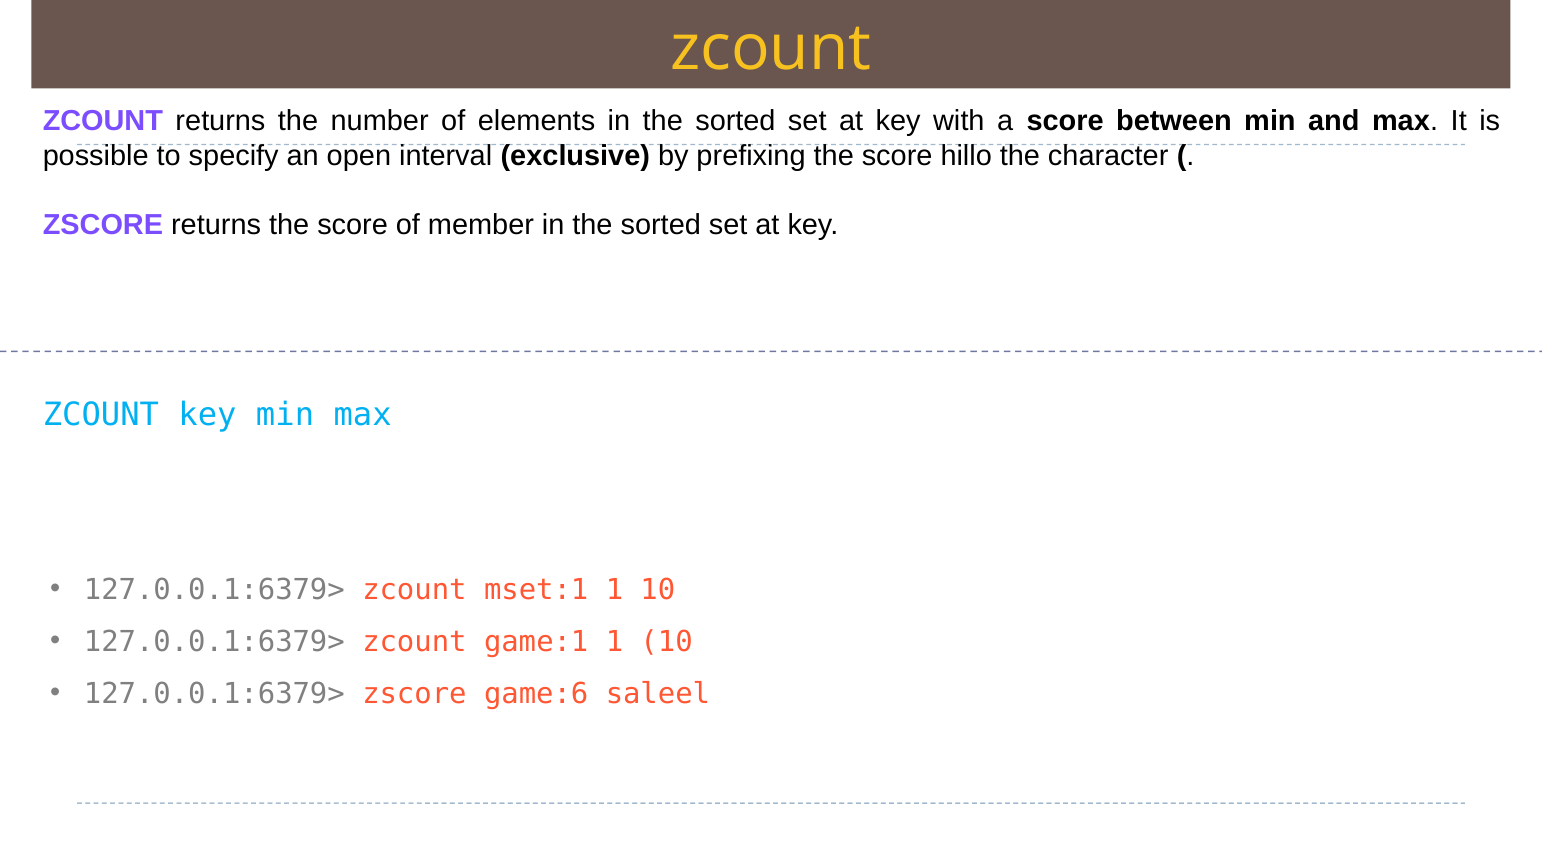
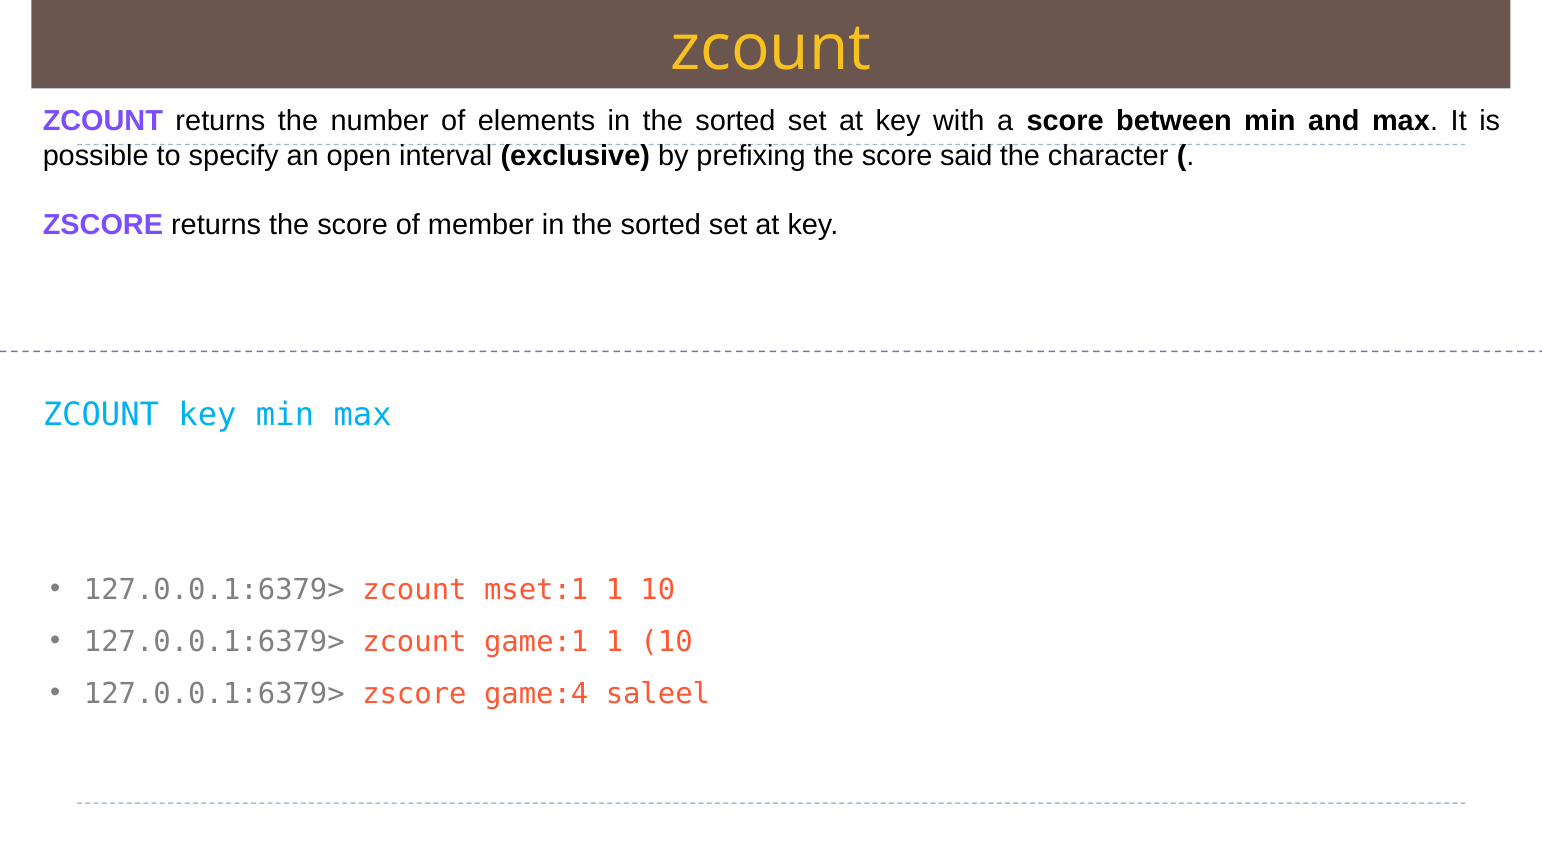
hillo: hillo -> said
game:6: game:6 -> game:4
